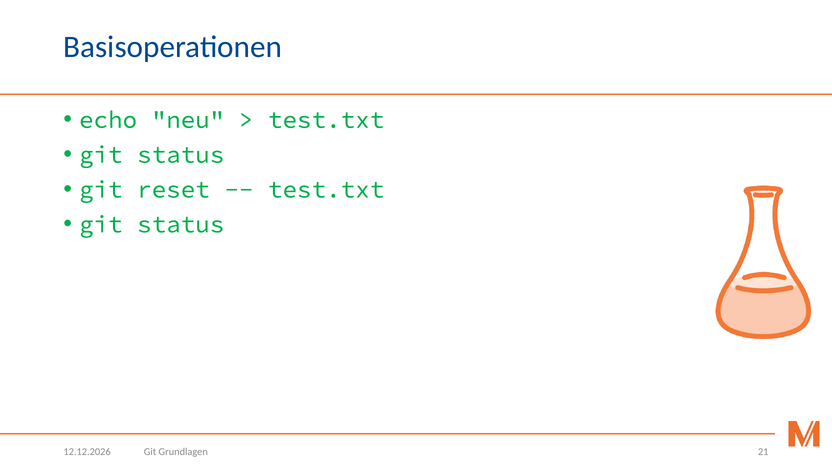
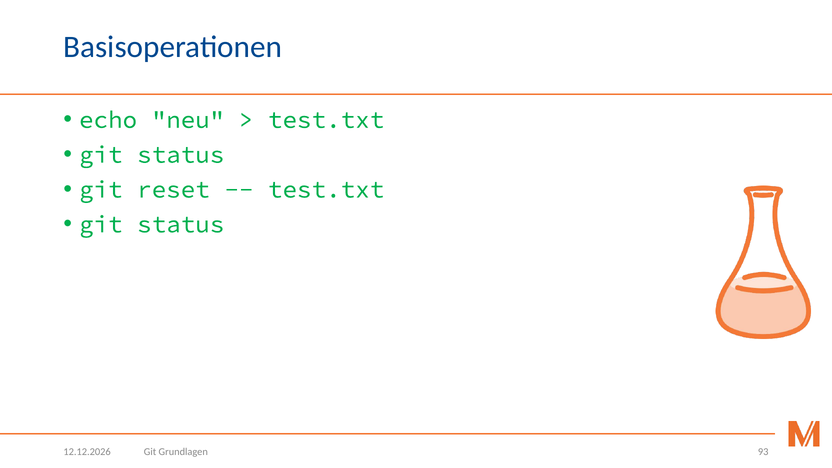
21: 21 -> 93
